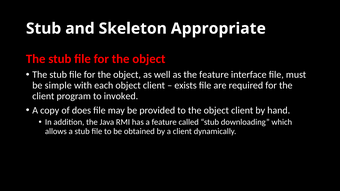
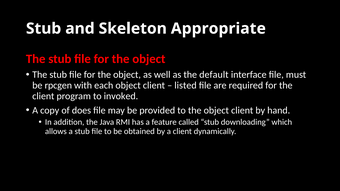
the feature: feature -> default
simple: simple -> rpcgen
exists: exists -> listed
